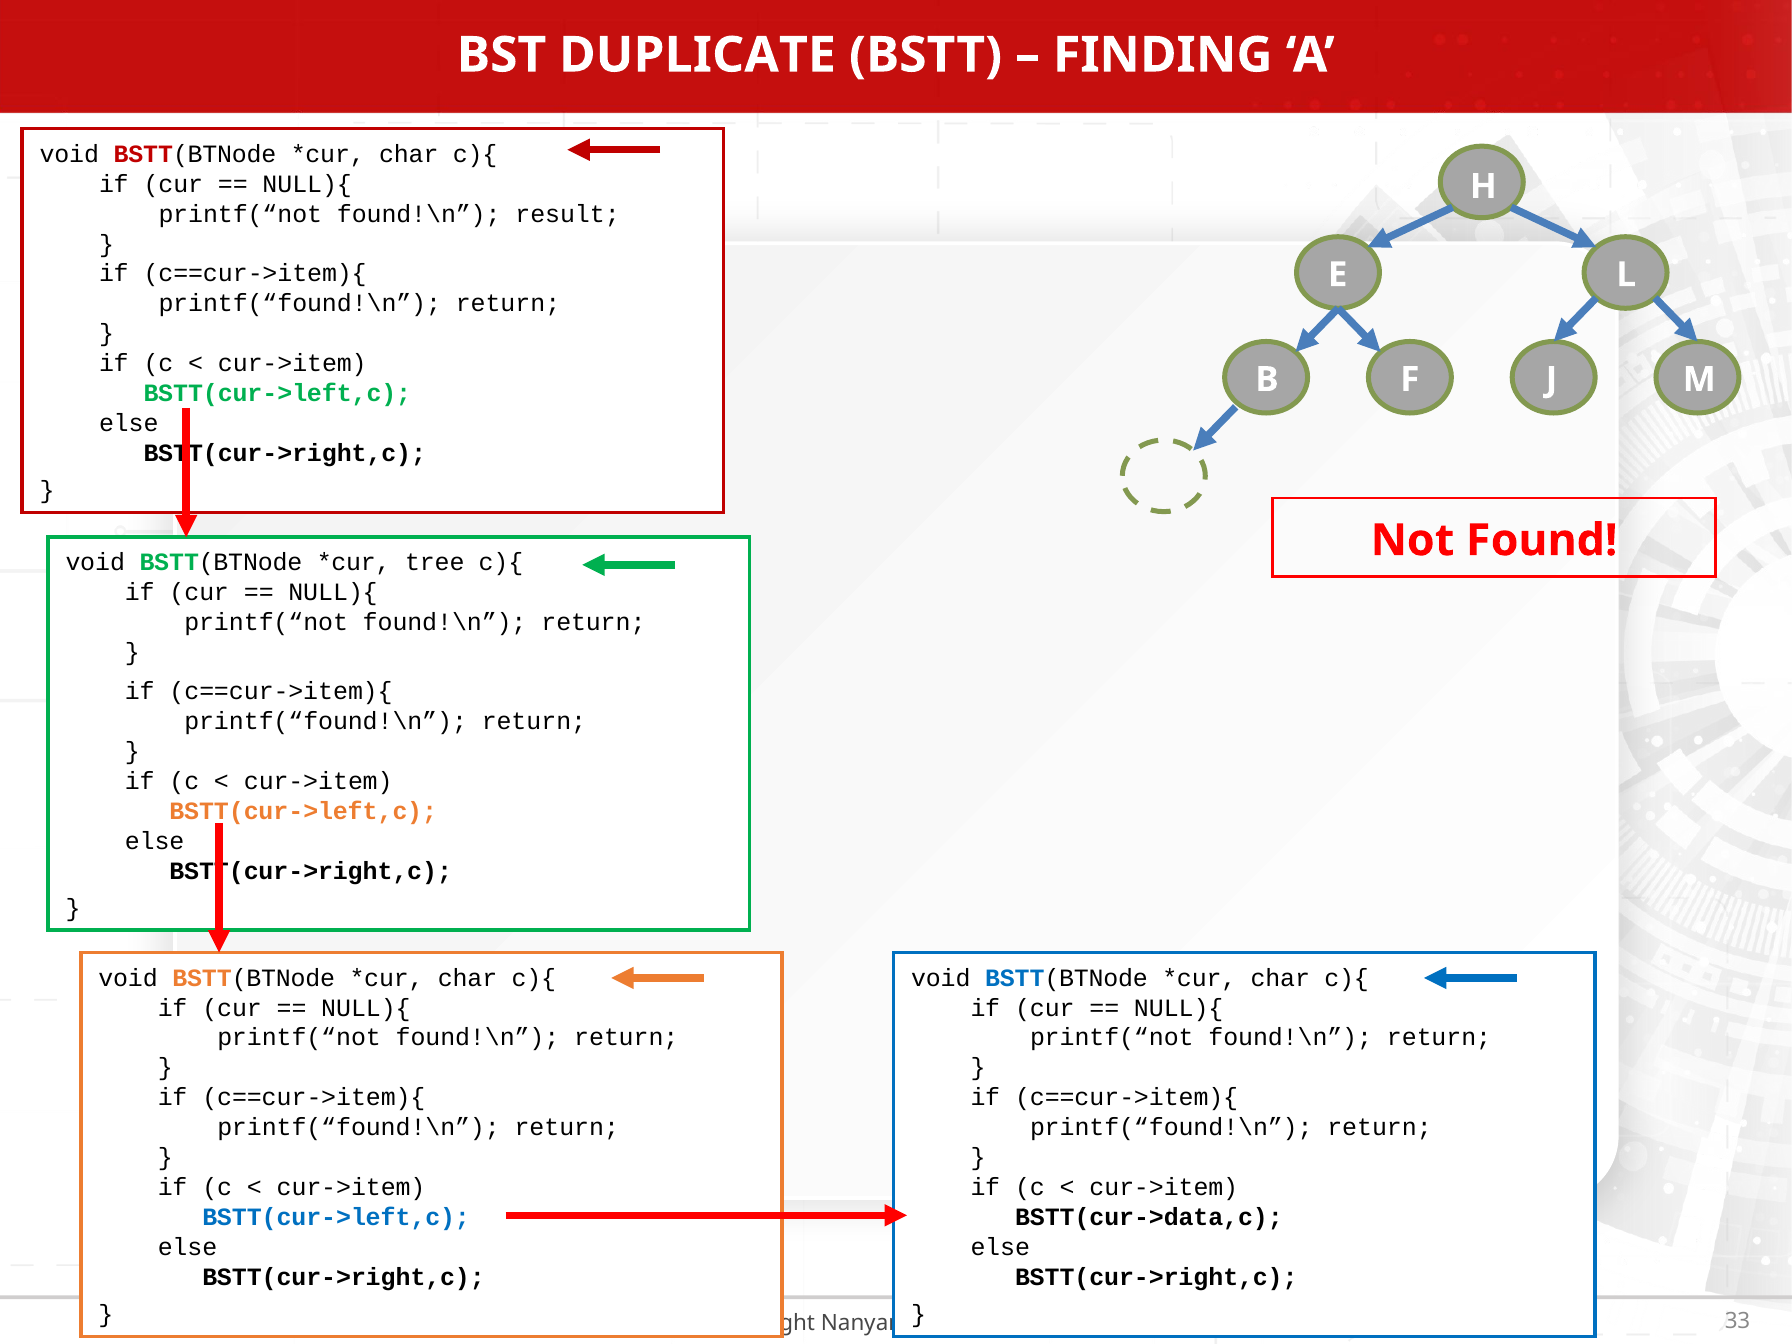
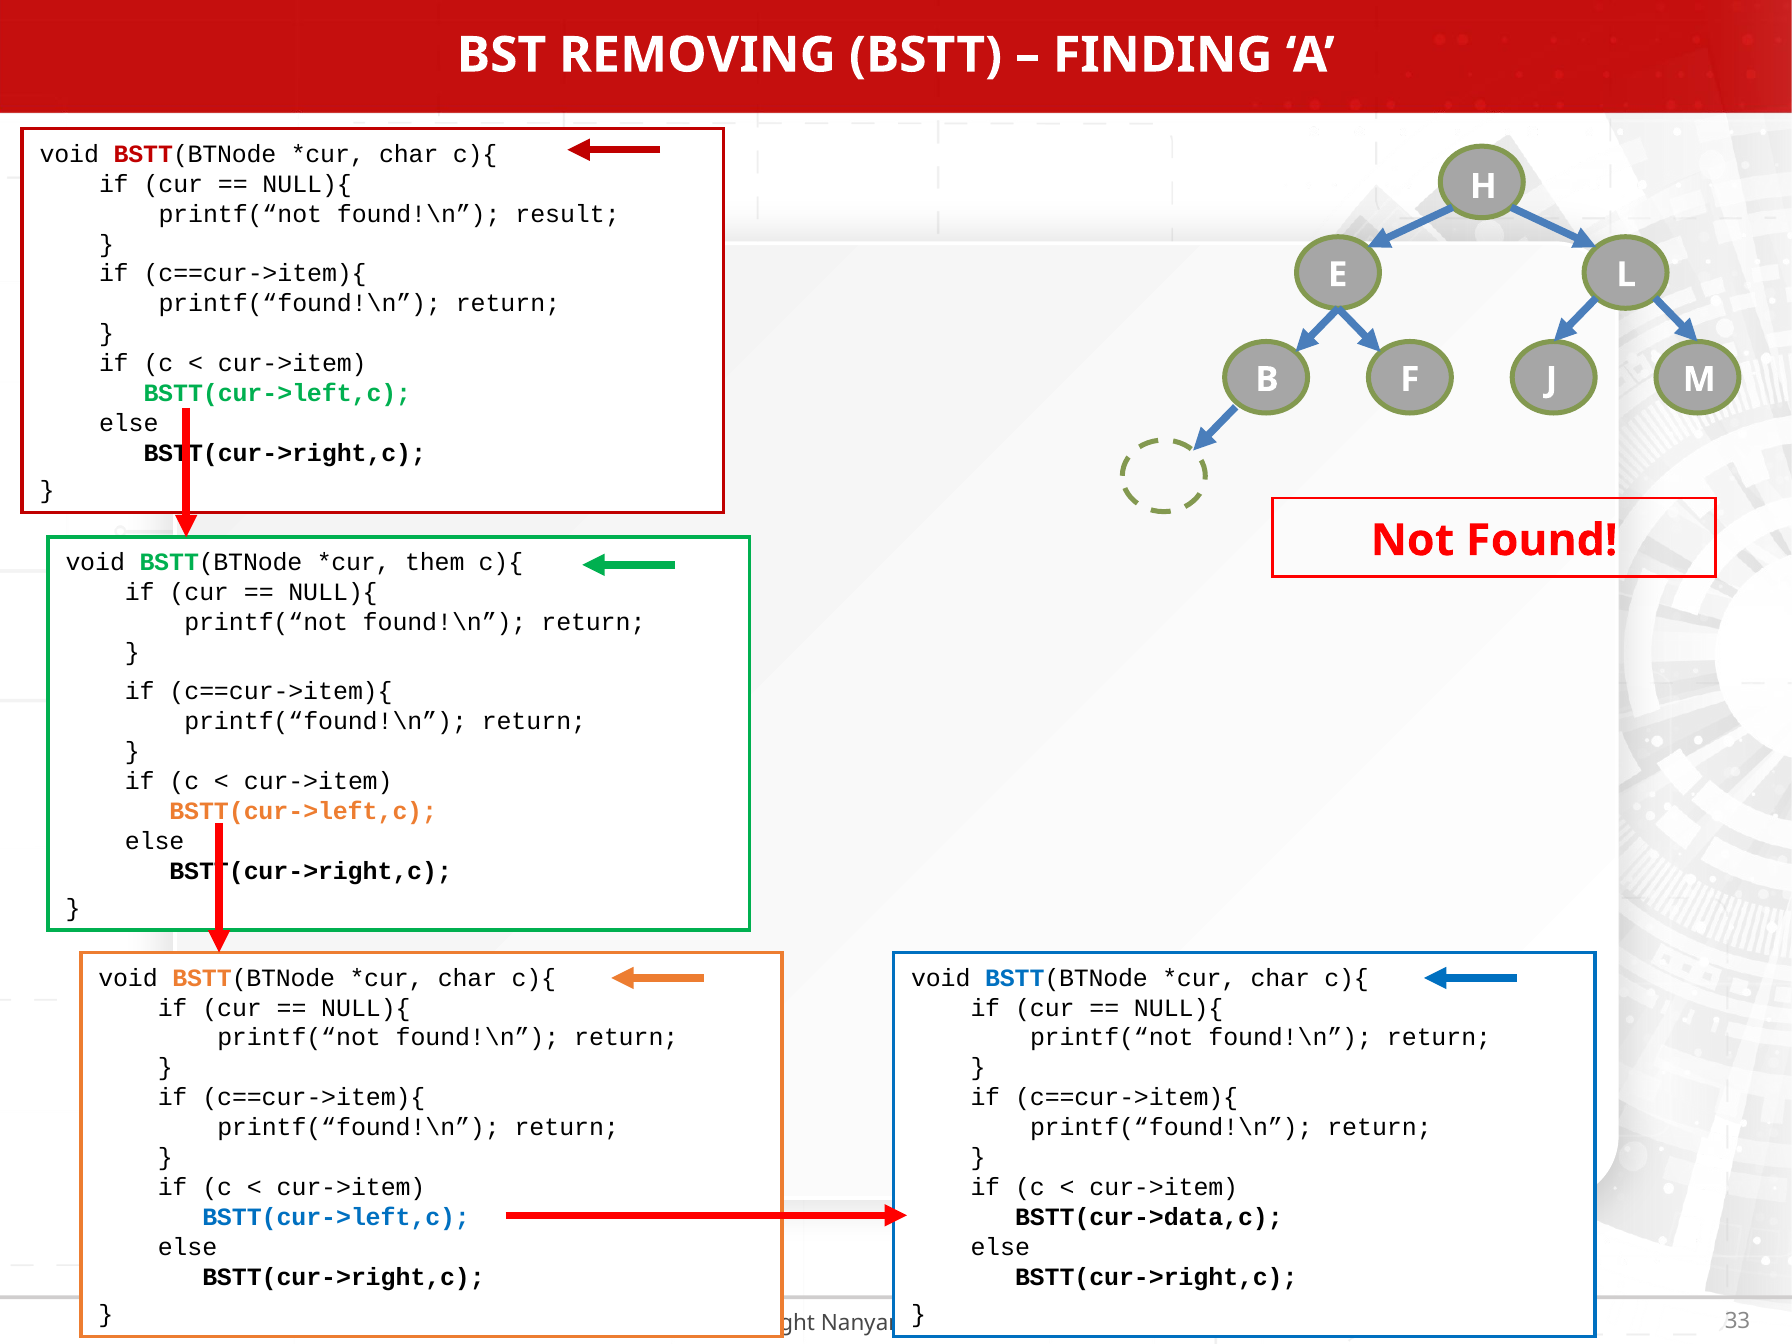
DUPLICATE: DUPLICATE -> REMOVING
tree: tree -> them
